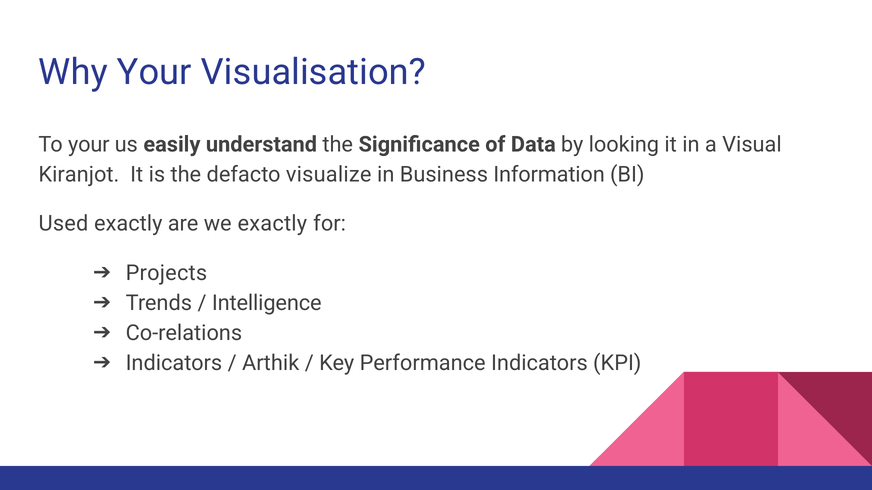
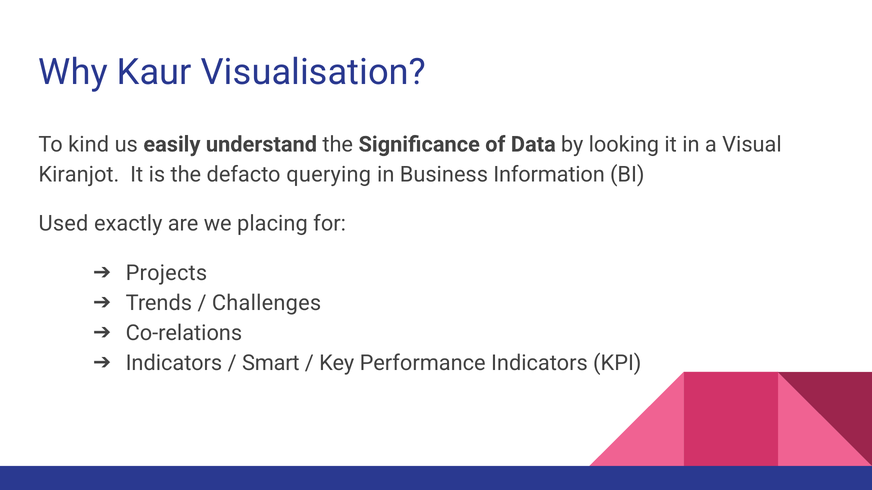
Why Your: Your -> Kaur
To your: your -> kind
visualize: visualize -> querying
we exactly: exactly -> placing
Intelligence: Intelligence -> Challenges
Arthik: Arthik -> Smart
